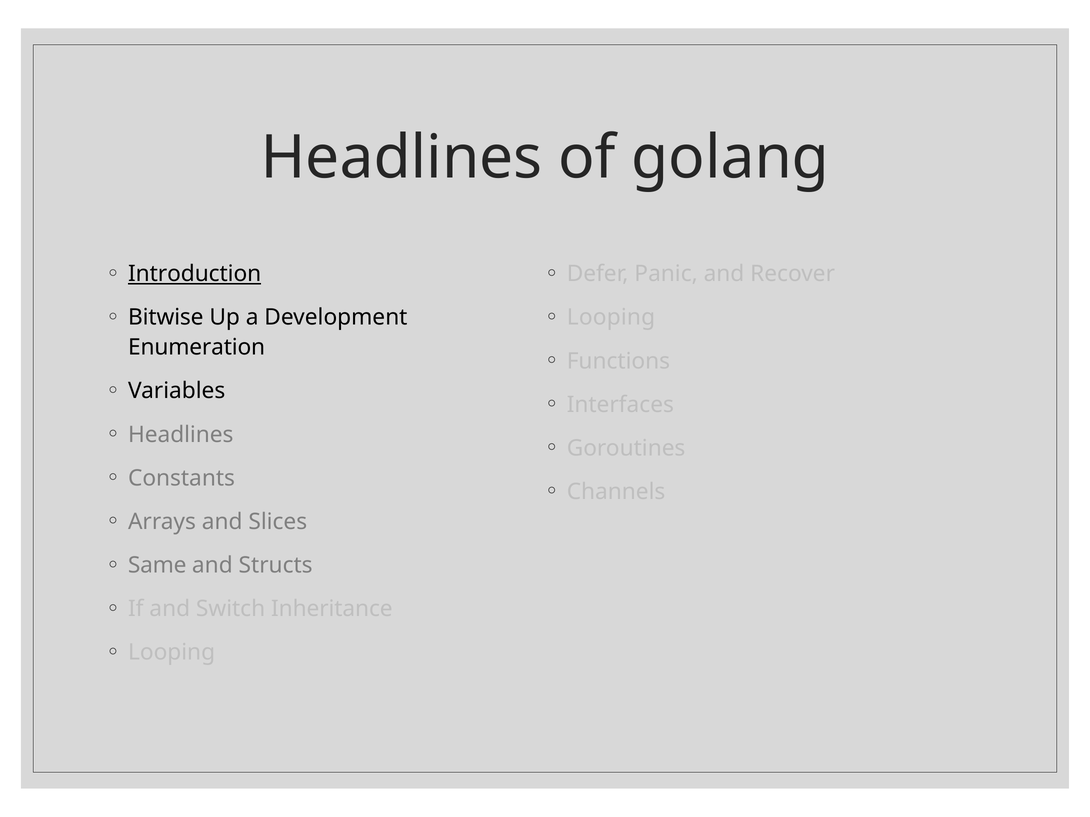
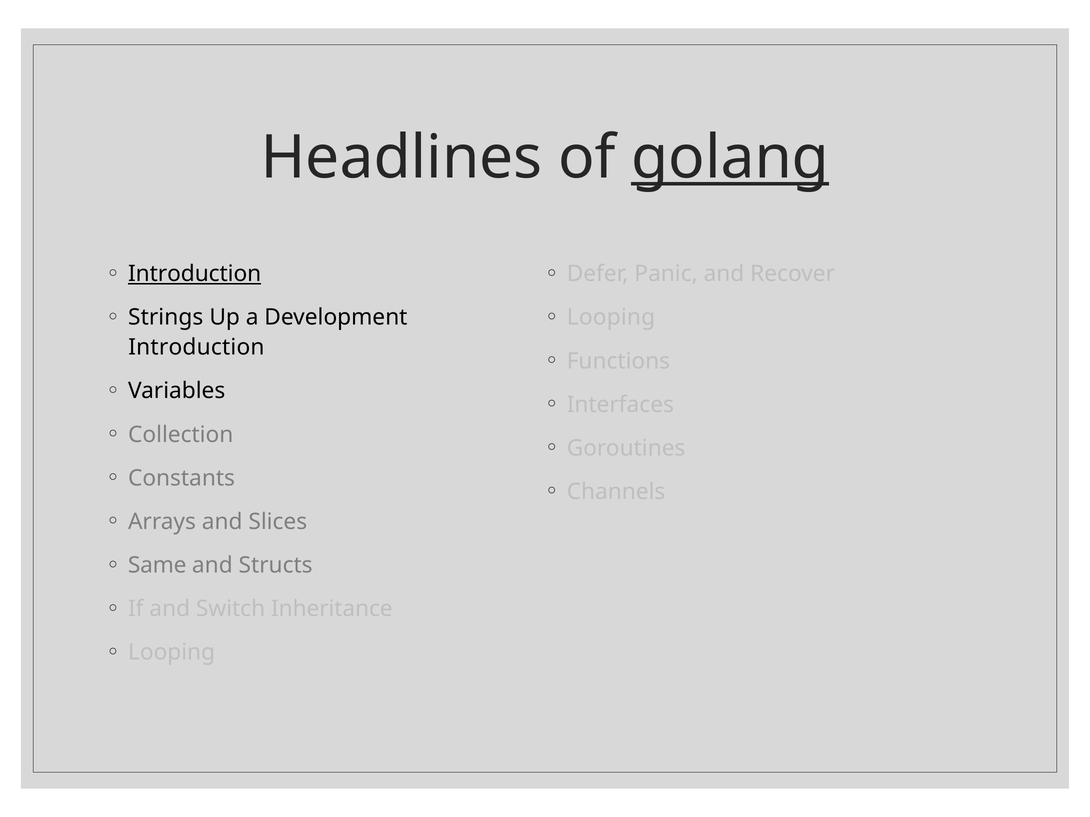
golang underline: none -> present
Bitwise: Bitwise -> Strings
Enumeration at (197, 348): Enumeration -> Introduction
Headlines at (181, 435): Headlines -> Collection
